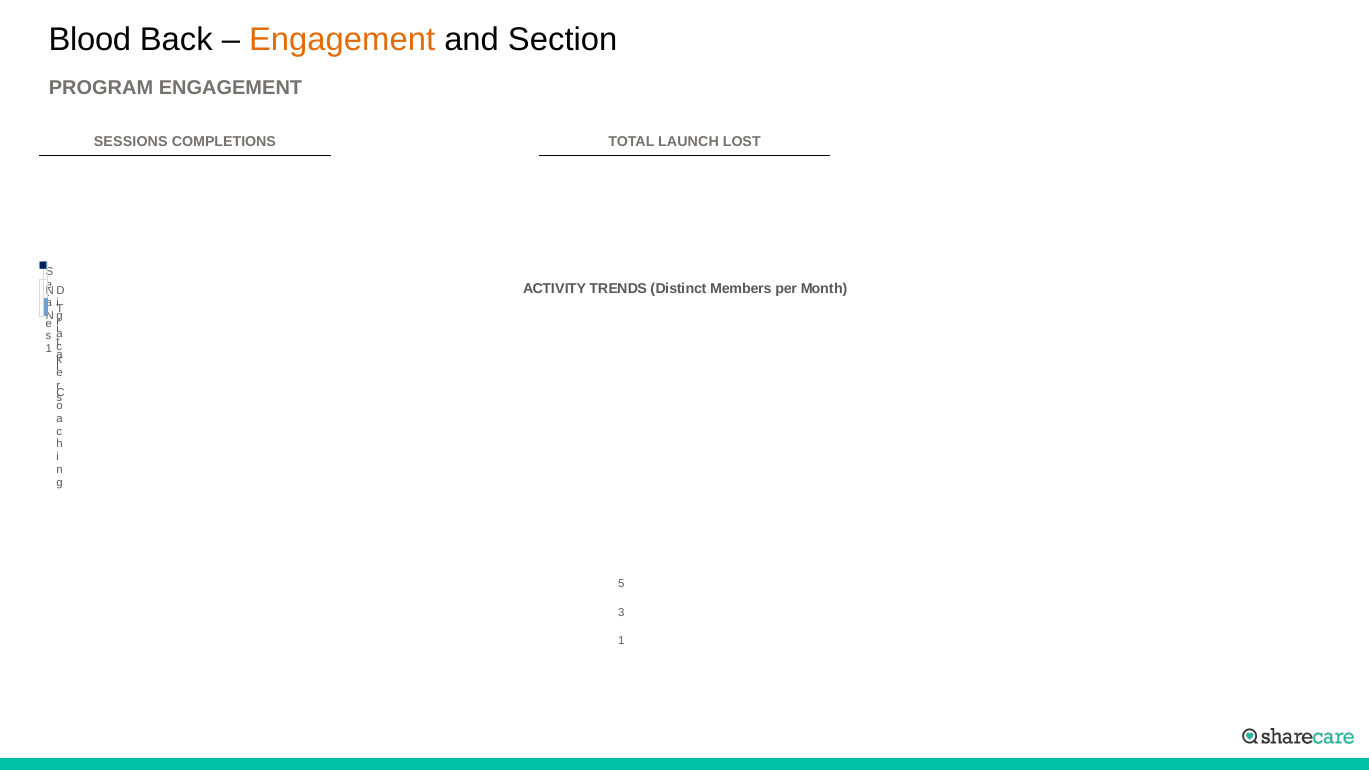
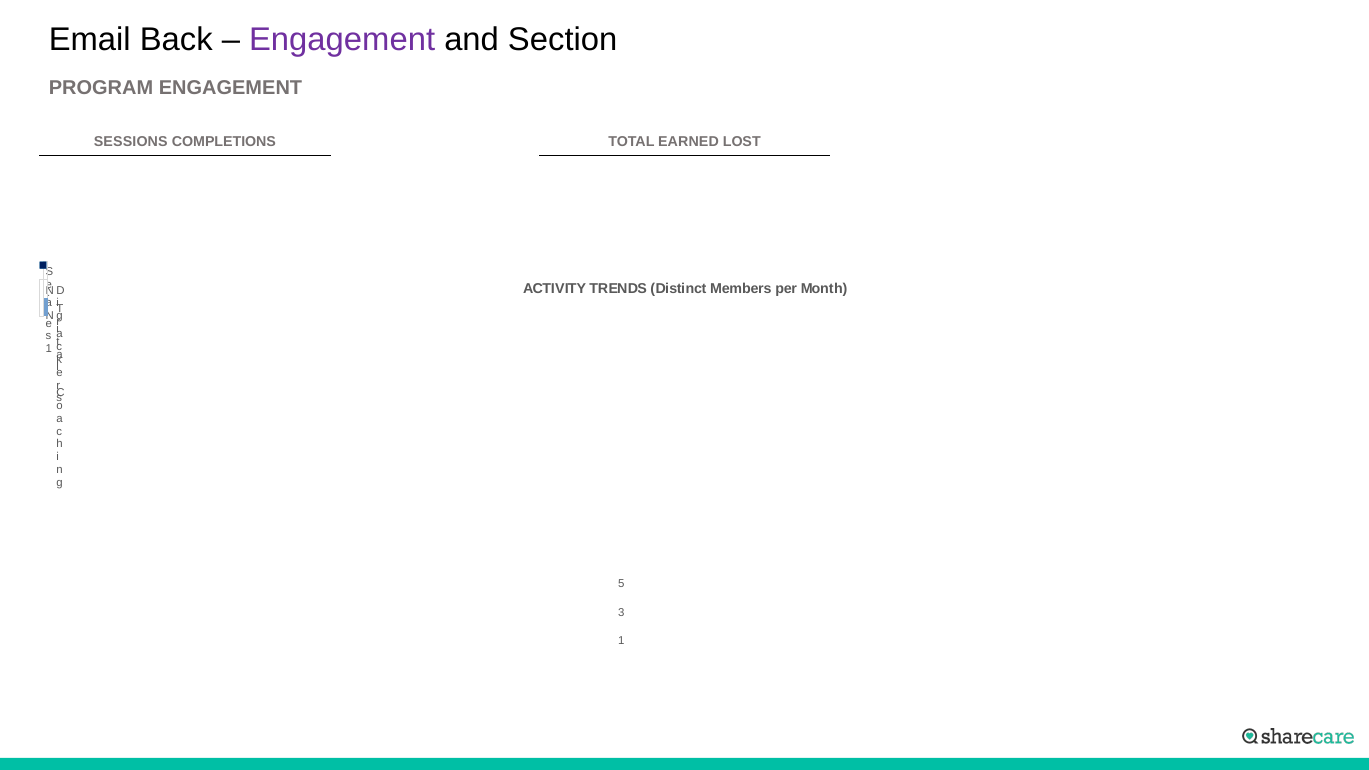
Blood: Blood -> Email
Engagement at (342, 39) colour: orange -> purple
LAUNCH: LAUNCH -> EARNED
